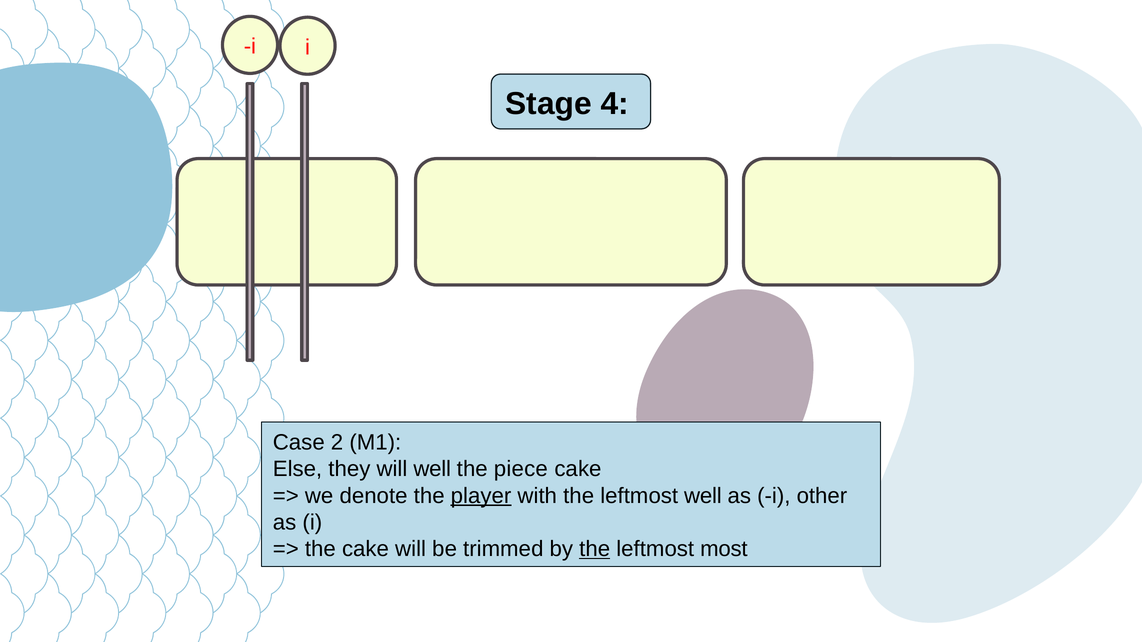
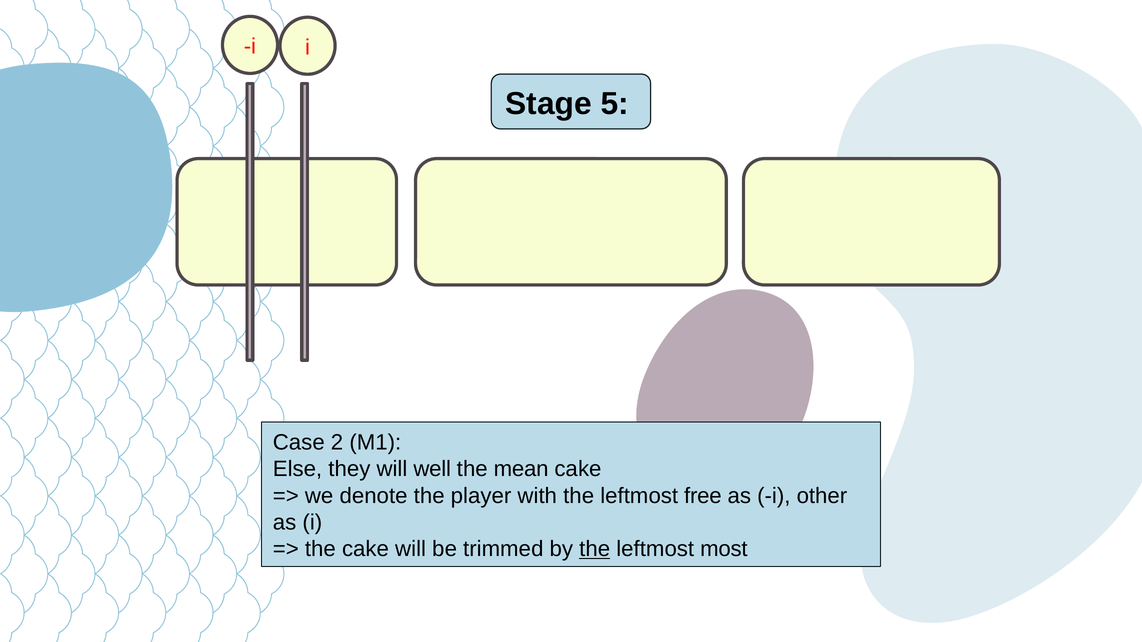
4: 4 -> 5
piece: piece -> mean
player underline: present -> none
leftmost well: well -> free
